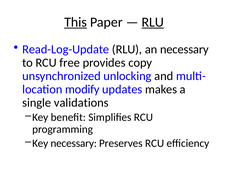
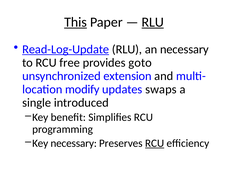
Read-Log-Update underline: none -> present
copy: copy -> goto
unlocking: unlocking -> extension
makes: makes -> swaps
validations: validations -> introduced
RCU at (155, 143) underline: none -> present
